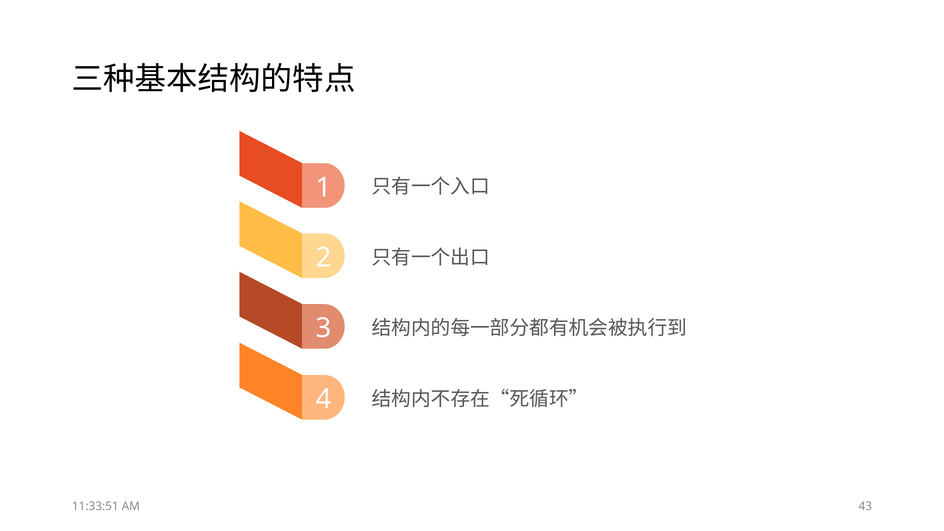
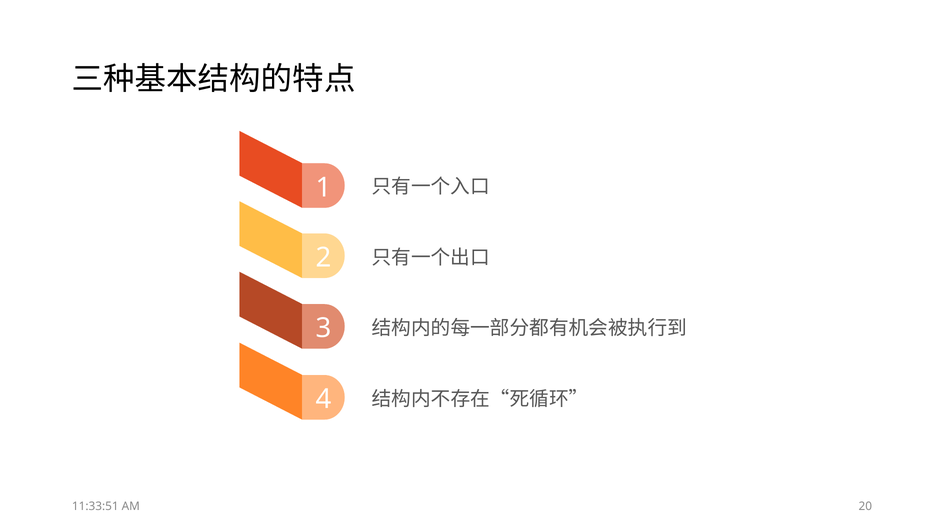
43: 43 -> 20
